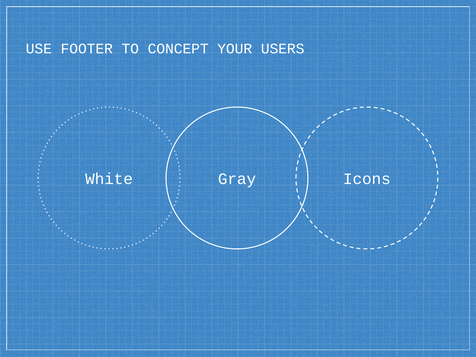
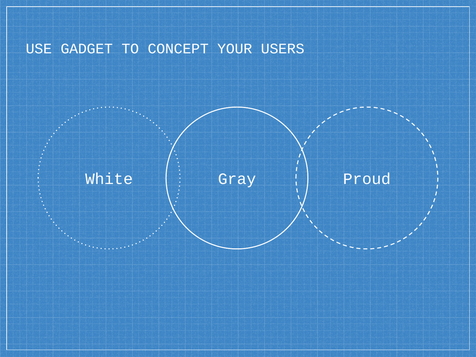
FOOTER: FOOTER -> GADGET
Icons: Icons -> Proud
